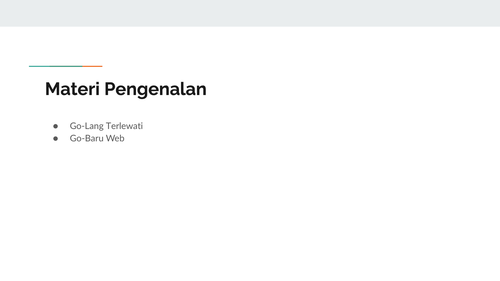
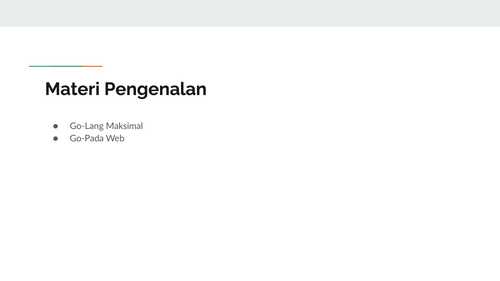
Terlewati: Terlewati -> Maksimal
Go-Baru: Go-Baru -> Go-Pada
